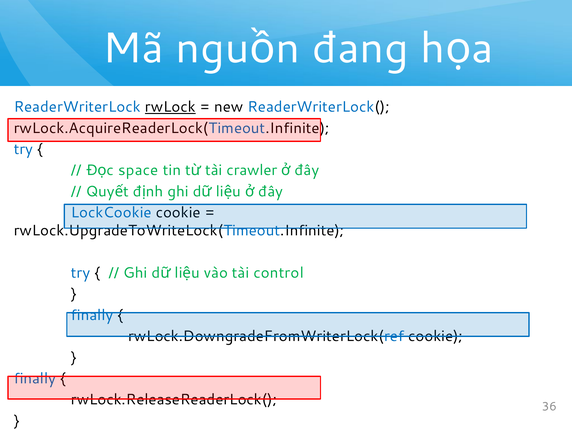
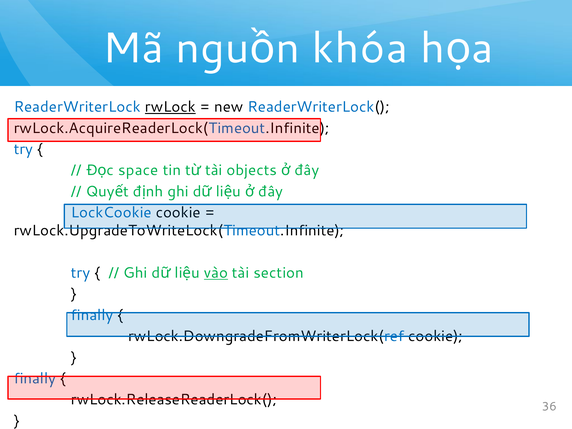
đang: đang -> khóa
crawler: crawler -> objects
vào underline: none -> present
control: control -> section
